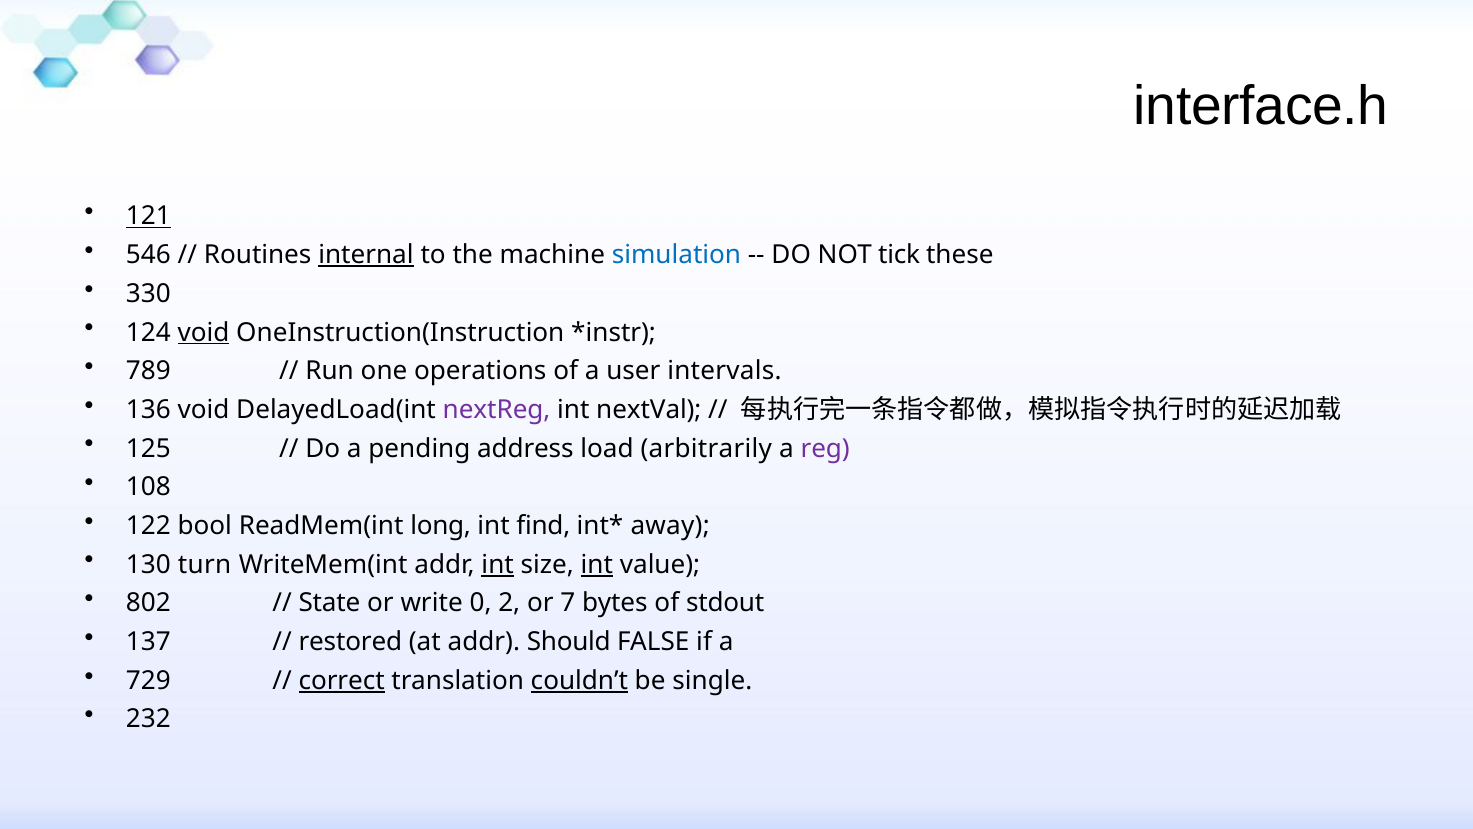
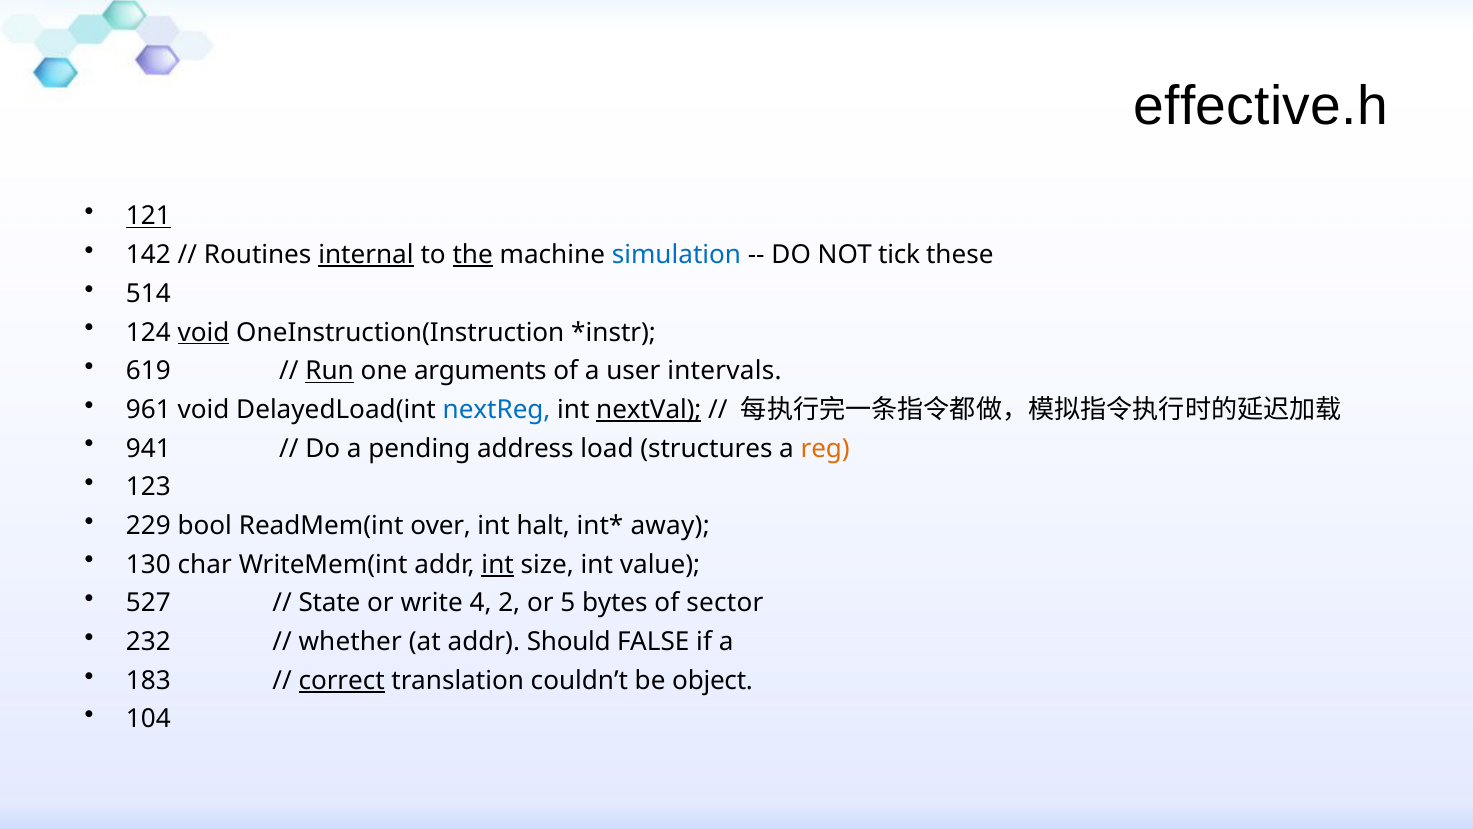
interface.h: interface.h -> effective.h
546: 546 -> 142
the underline: none -> present
330: 330 -> 514
789: 789 -> 619
Run underline: none -> present
operations: operations -> arguments
136: 136 -> 961
nextReg colour: purple -> blue
nextVal underline: none -> present
125: 125 -> 941
arbitrarily: arbitrarily -> structures
reg colour: purple -> orange
108: 108 -> 123
122: 122 -> 229
long: long -> over
find: find -> halt
turn: turn -> char
int at (597, 564) underline: present -> none
802: 802 -> 527
0: 0 -> 4
7: 7 -> 5
stdout: stdout -> sector
137: 137 -> 232
restored: restored -> whether
729: 729 -> 183
couldn’t underline: present -> none
single: single -> object
232: 232 -> 104
